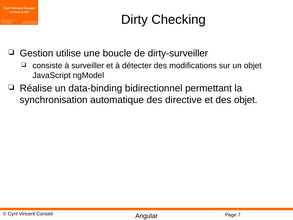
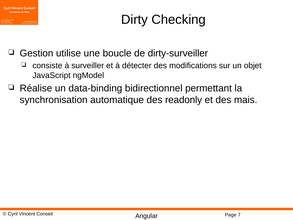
directive: directive -> readonly
des objet: objet -> mais
